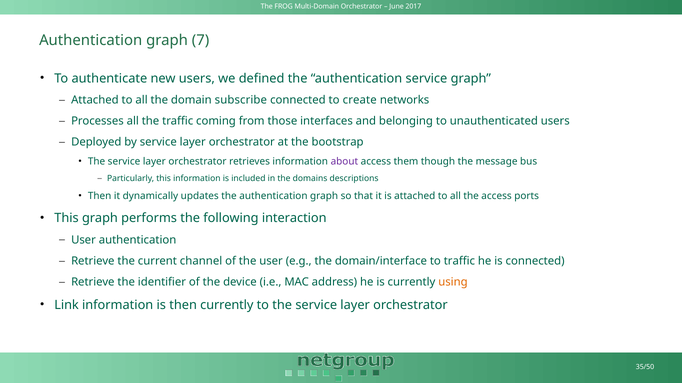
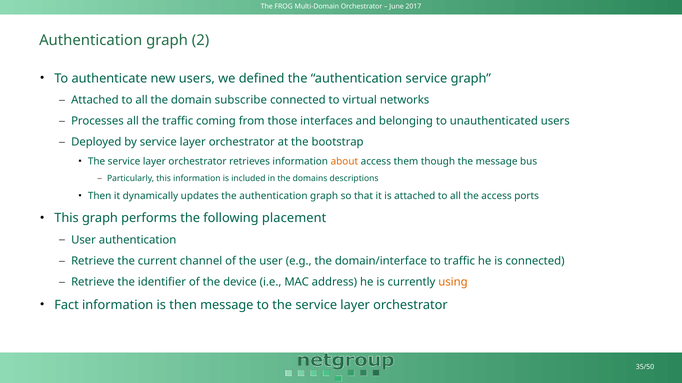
7: 7 -> 2
create: create -> virtual
about colour: purple -> orange
interaction: interaction -> placement
Link: Link -> Fact
then currently: currently -> message
